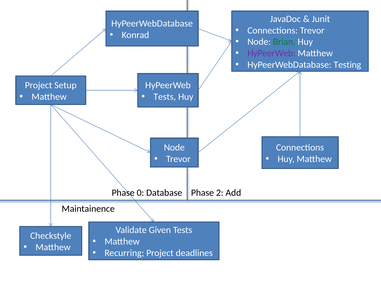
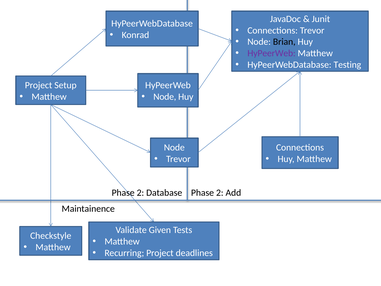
Brian colour: green -> black
Tests at (165, 97): Tests -> Node
0 at (140, 193): 0 -> 2
